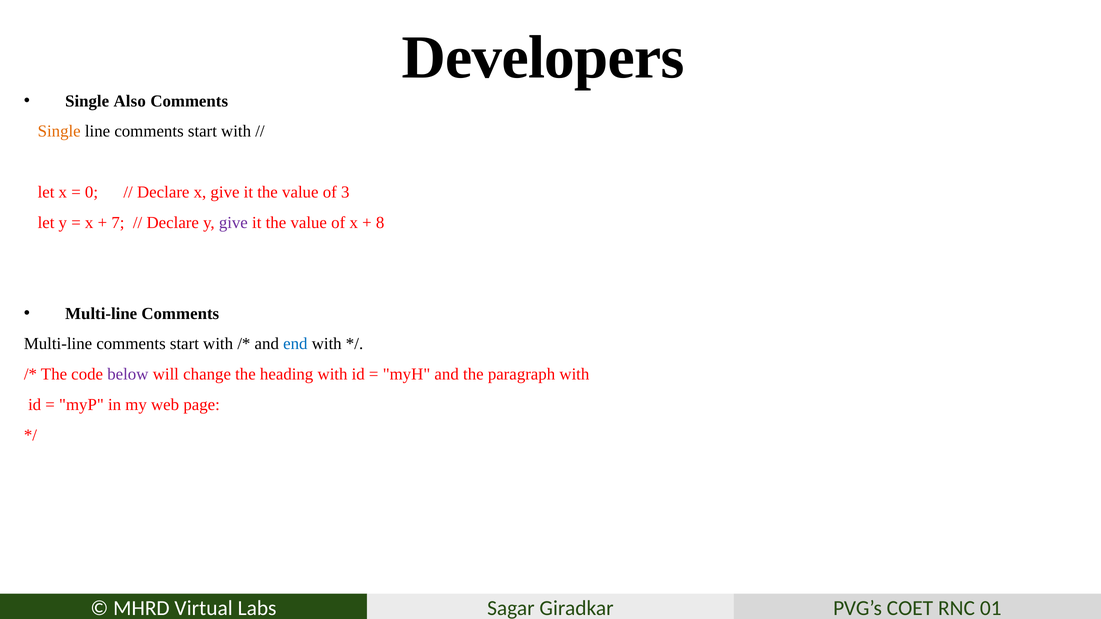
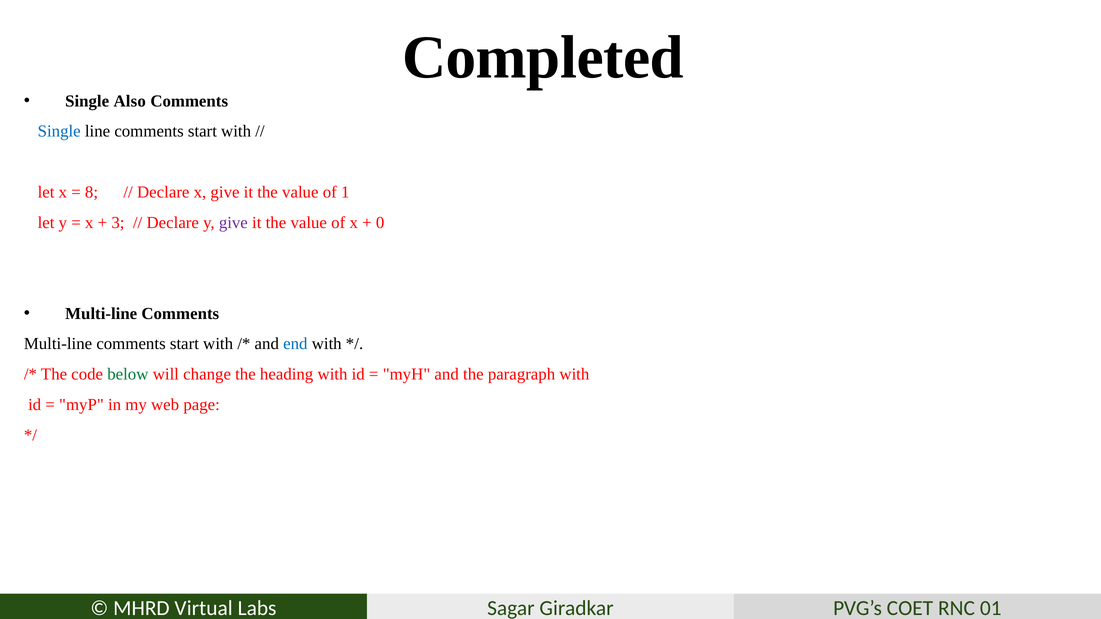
Developers: Developers -> Completed
Single at (59, 131) colour: orange -> blue
0: 0 -> 8
3: 3 -> 1
7: 7 -> 3
8: 8 -> 0
below colour: purple -> green
